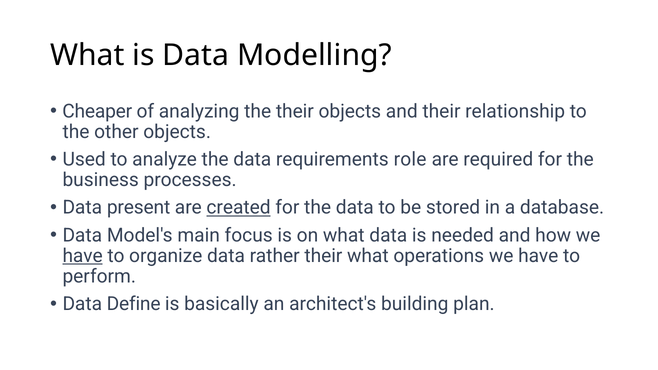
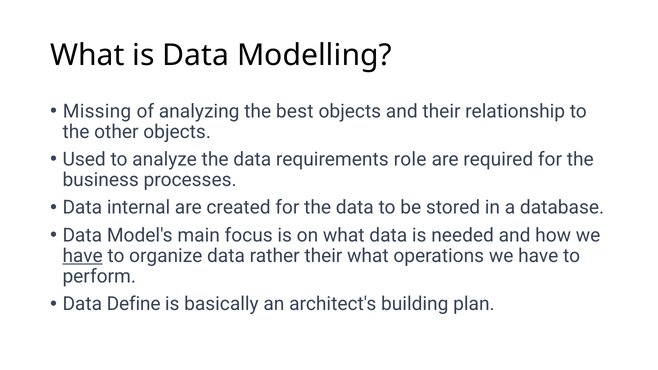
Cheaper: Cheaper -> Missing
the their: their -> best
present: present -> internal
created underline: present -> none
